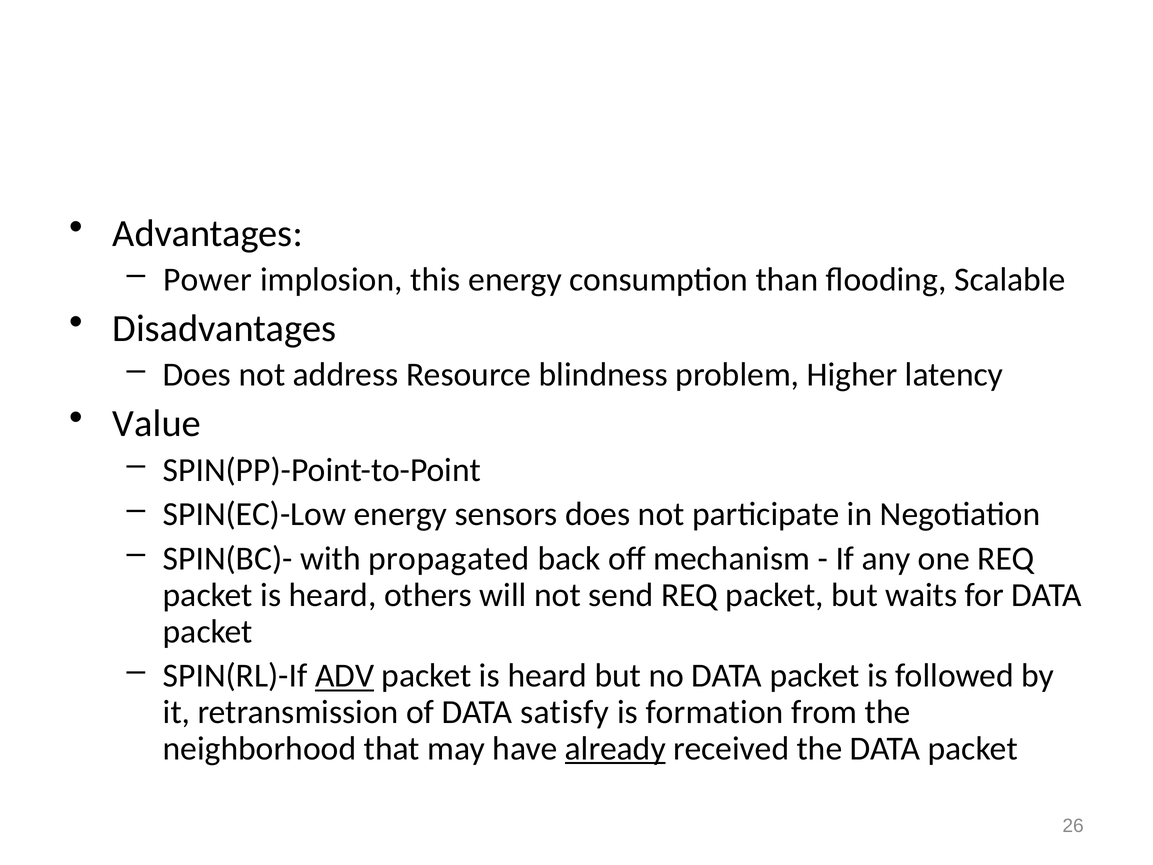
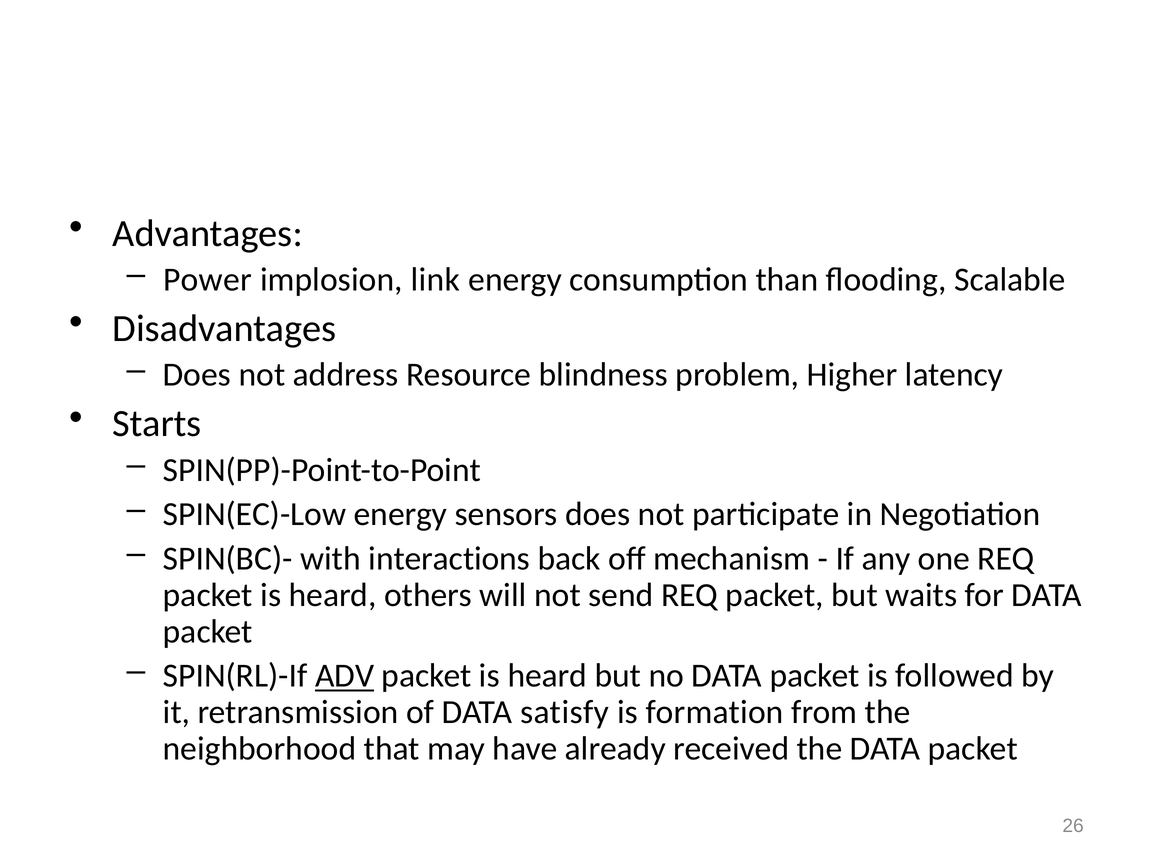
this: this -> link
Value: Value -> Starts
propagated: propagated -> interactions
already underline: present -> none
